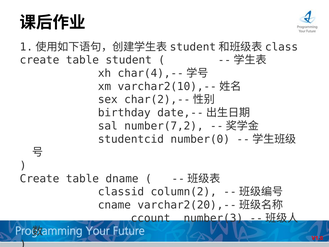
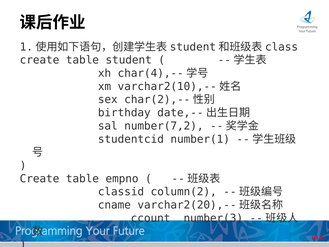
number(0: number(0 -> number(1
dname: dname -> empno
